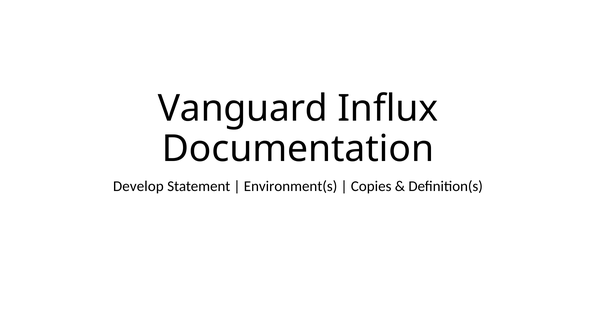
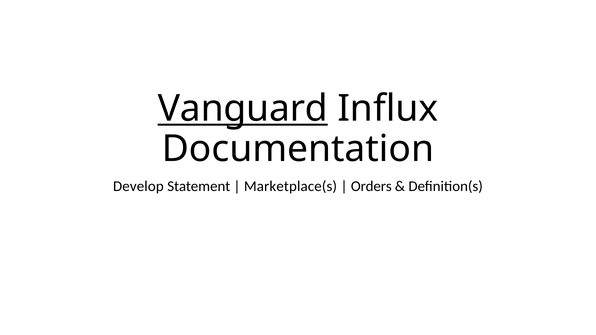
Vanguard underline: none -> present
Environment(s: Environment(s -> Marketplace(s
Copies: Copies -> Orders
